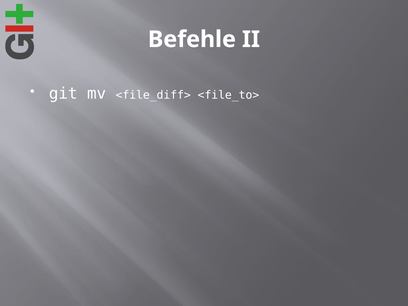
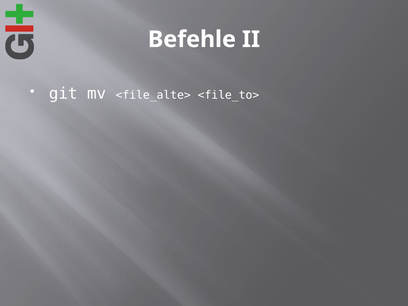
<file_diff>: <file_diff> -> <file_alte>
